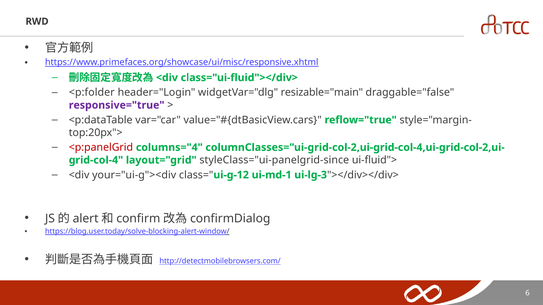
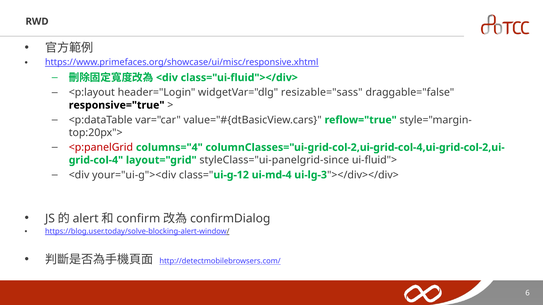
<p:folder: <p:folder -> <p:layout
resizable="main: resizable="main -> resizable="sass
responsive="true colour: purple -> black
ui-md-1: ui-md-1 -> ui-md-4
